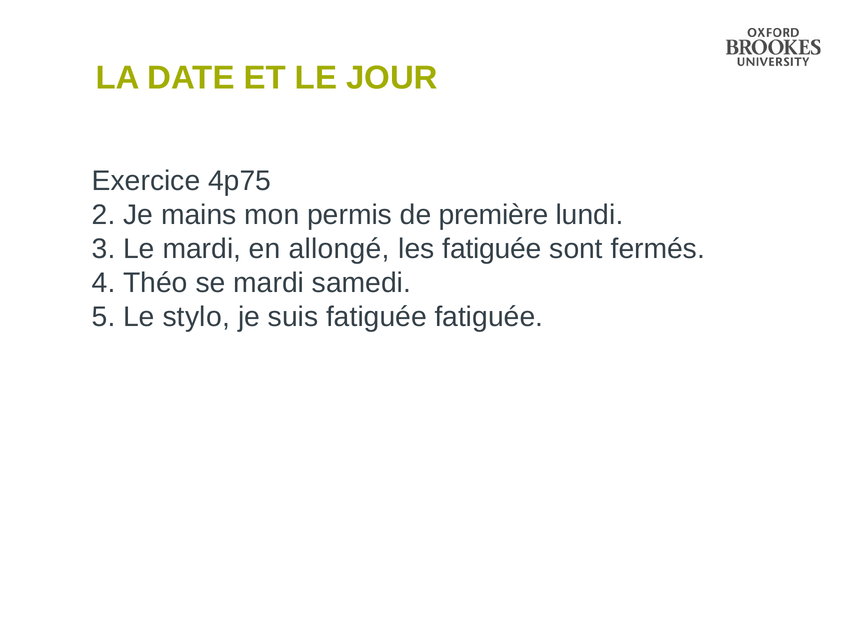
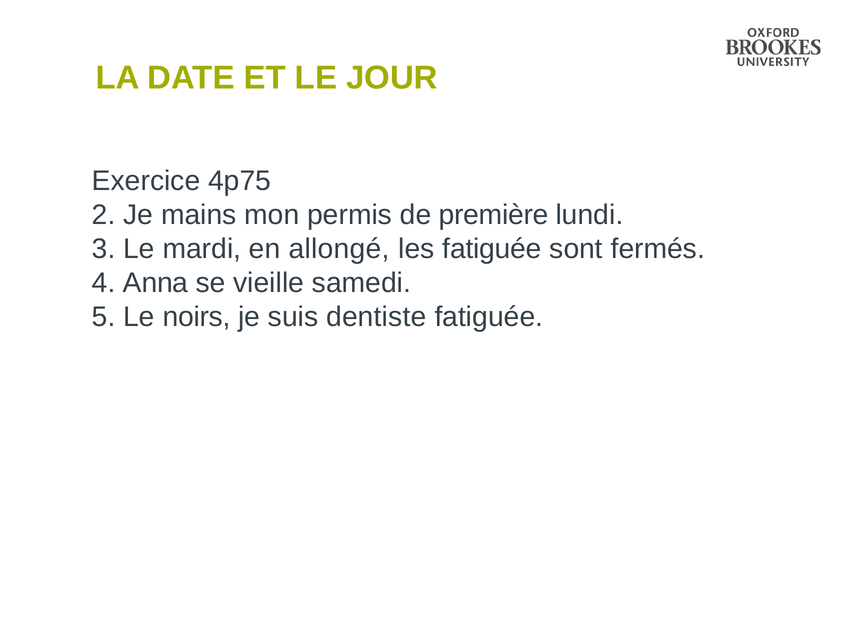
Théo: Théo -> Anna
se mardi: mardi -> vieille
stylo: stylo -> noirs
suis fatiguée: fatiguée -> dentiste
